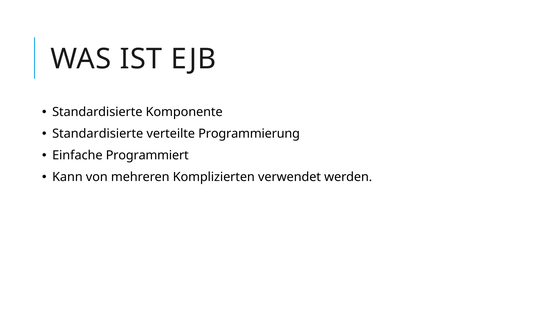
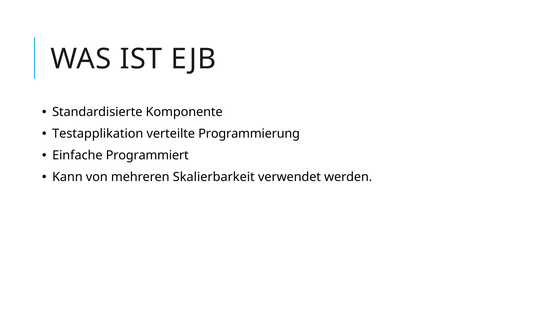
Standardisierte at (98, 134): Standardisierte -> Testapplikation
Komplizierten: Komplizierten -> Skalierbarkeit
